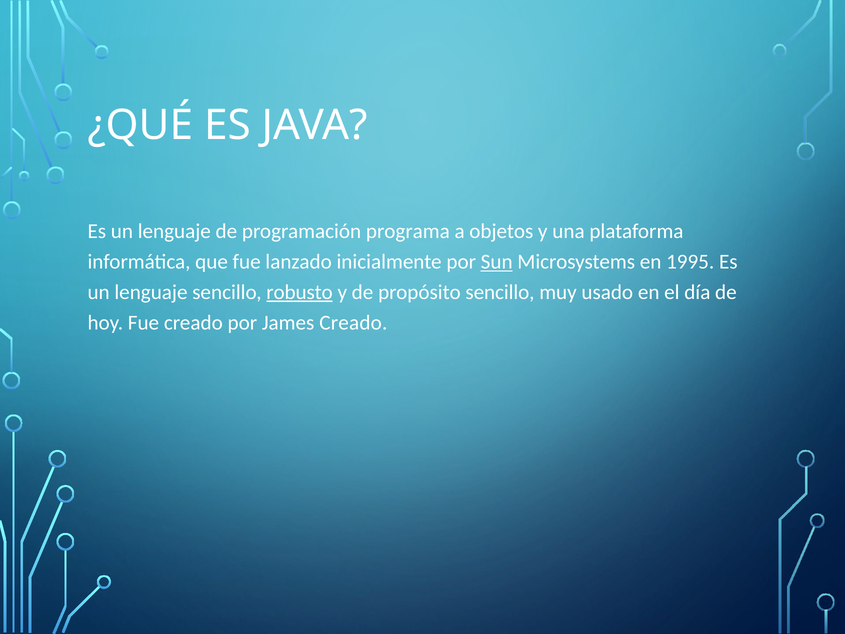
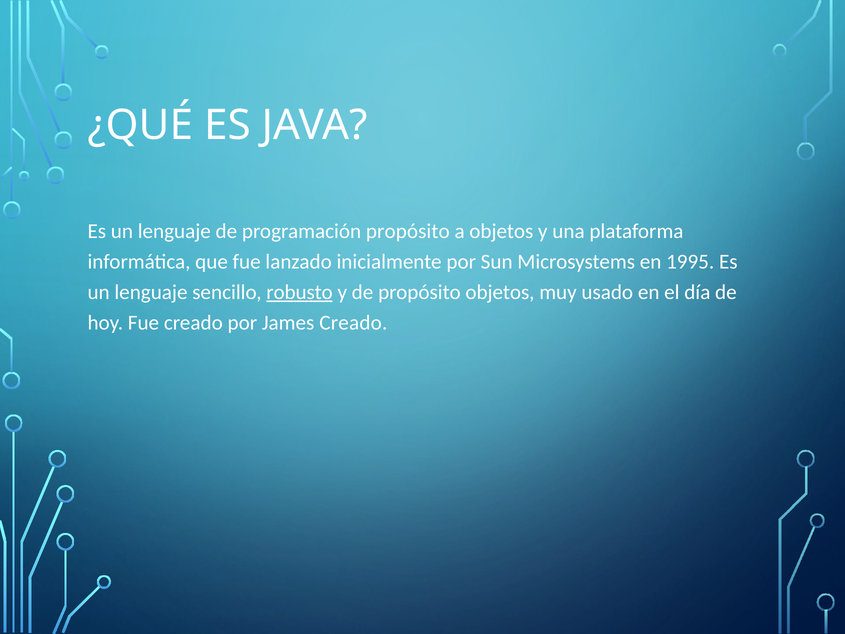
programación programa: programa -> propósito
Sun underline: present -> none
propósito sencillo: sencillo -> objetos
